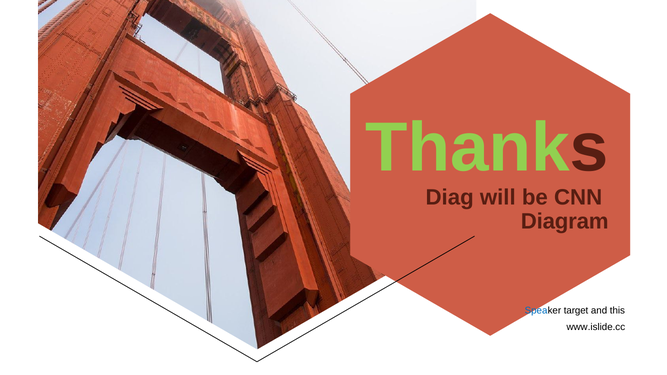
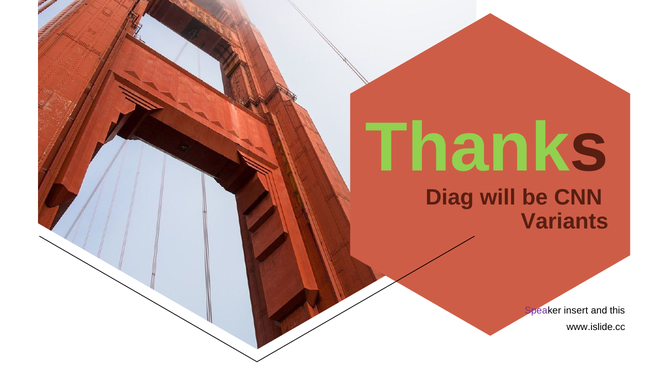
Diagram: Diagram -> Variants
Spea colour: blue -> purple
target: target -> insert
